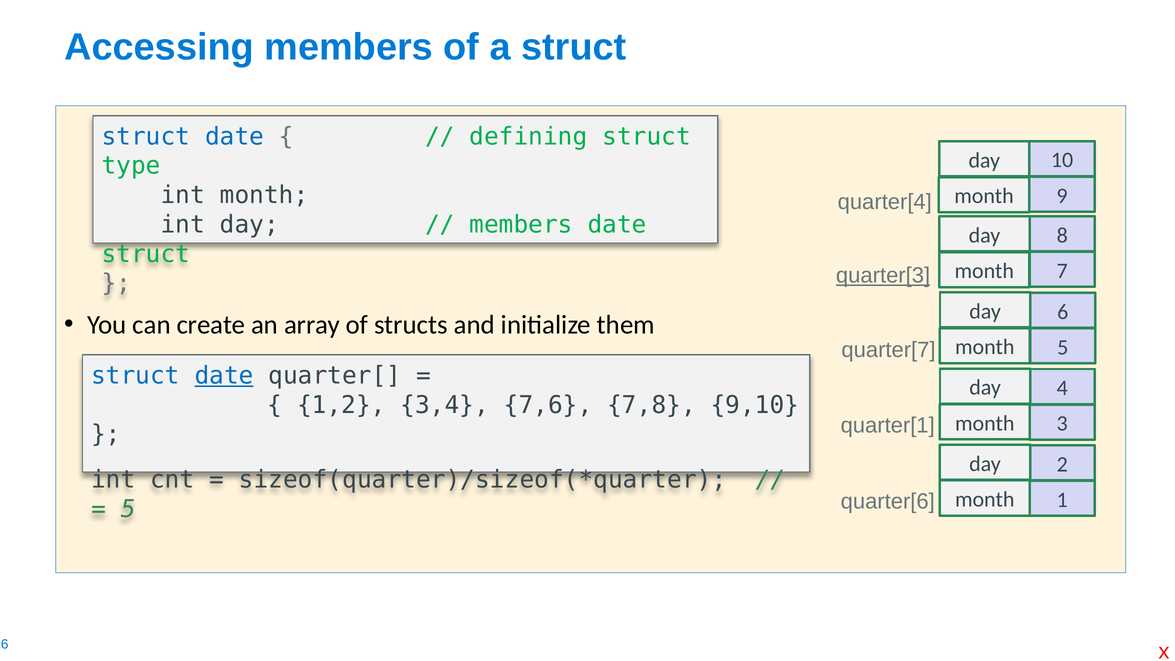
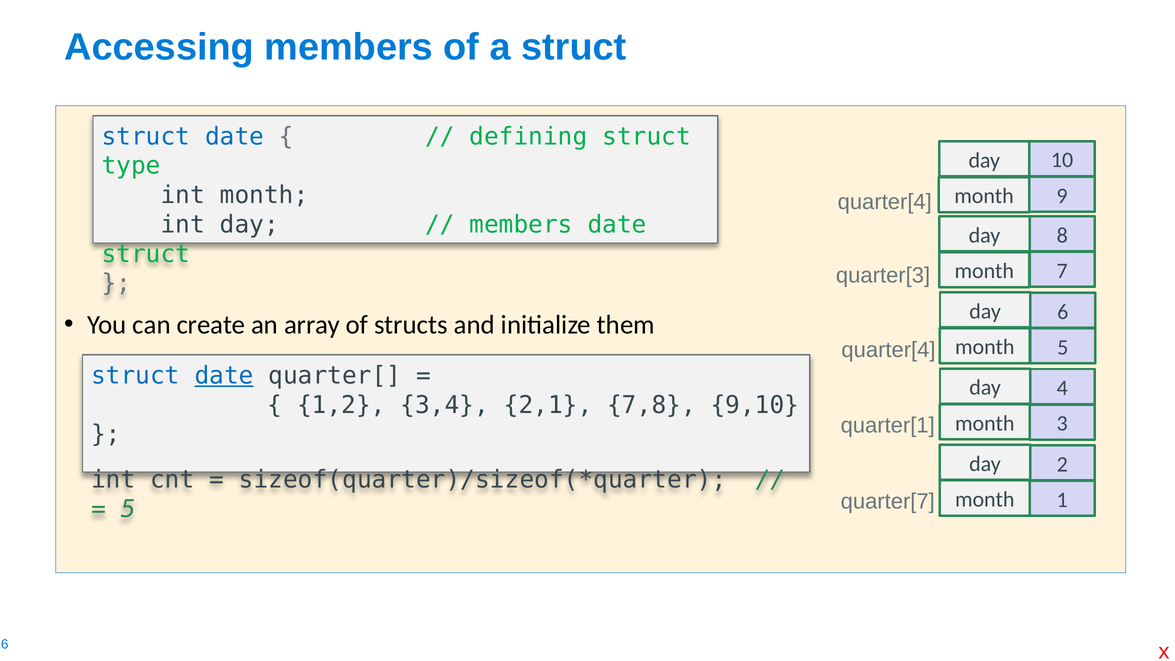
quarter[3 underline: present -> none
quarter[7 at (888, 350): quarter[7 -> quarter[4
7,6: 7,6 -> 2,1
quarter[6: quarter[6 -> quarter[7
